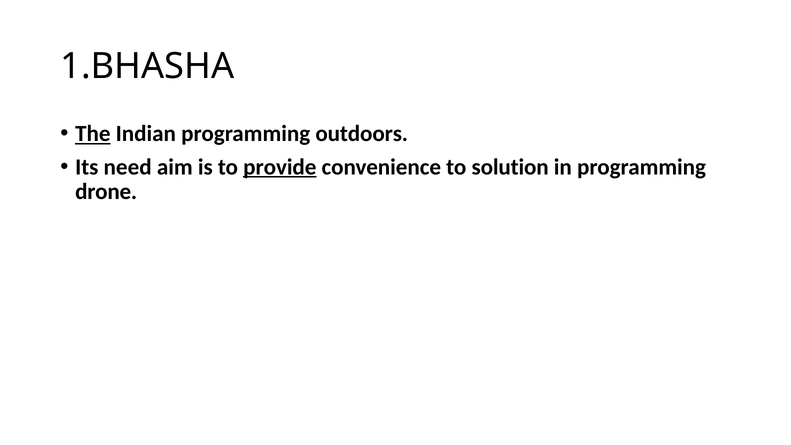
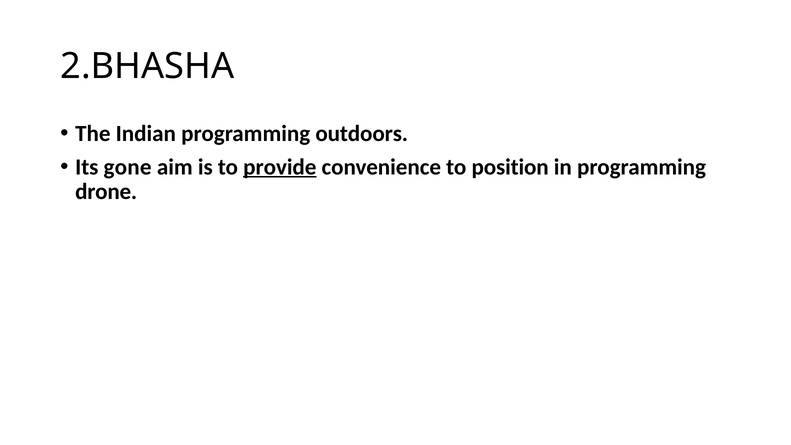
1.BHASHA: 1.BHASHA -> 2.BHASHA
The underline: present -> none
need: need -> gone
solution: solution -> position
